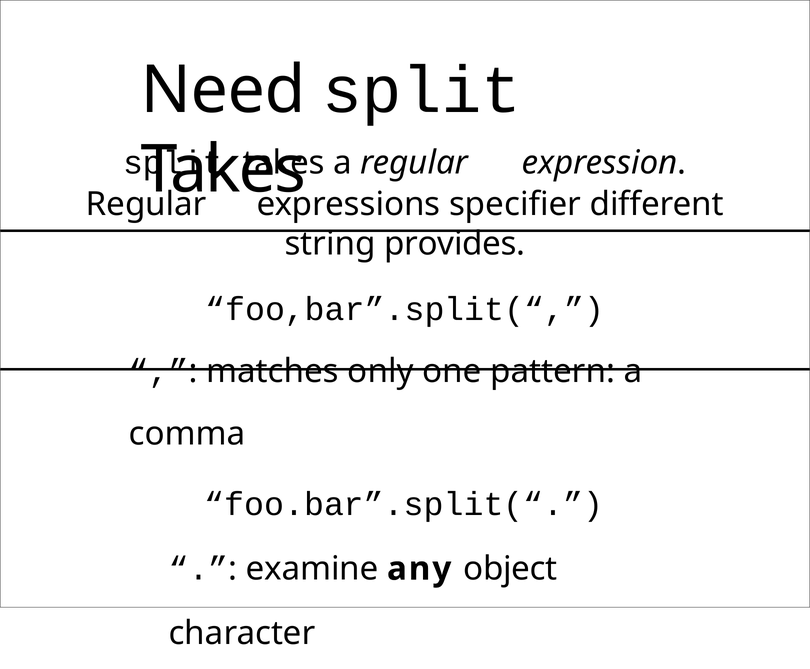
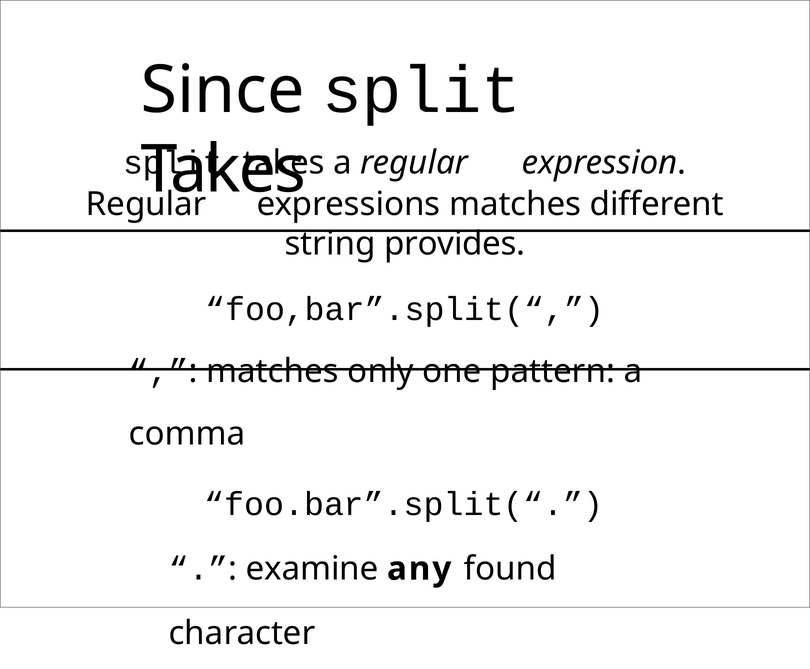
Need: Need -> Since
expressions specifier: specifier -> matches
object: object -> found
